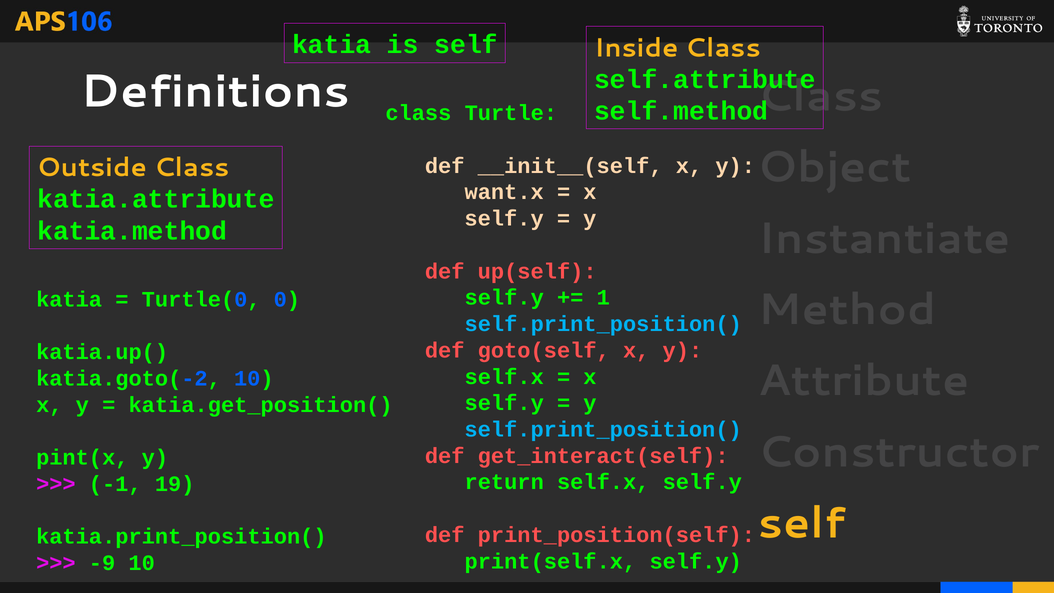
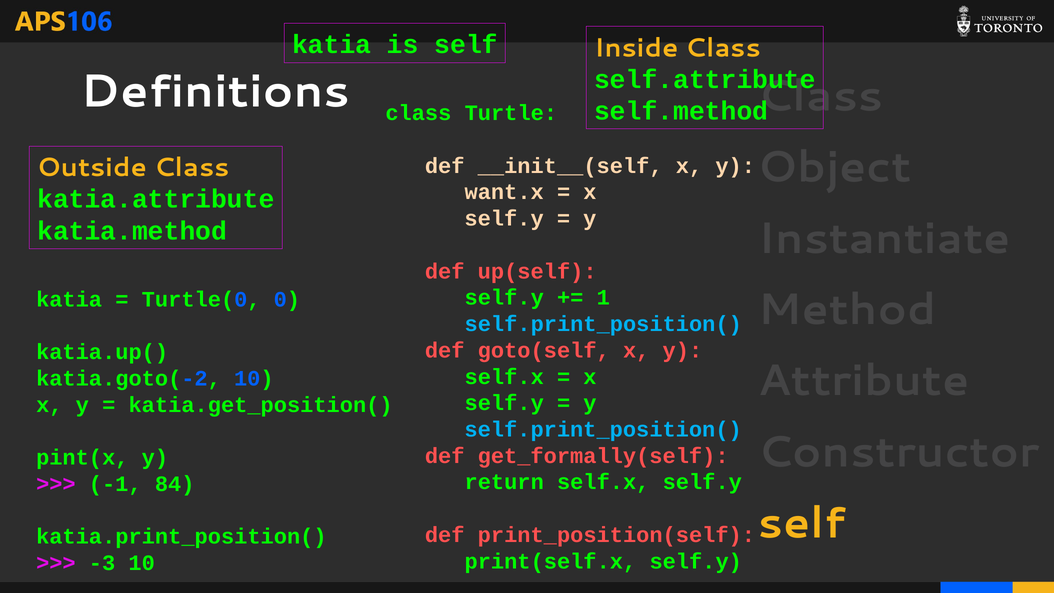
get_interact(self: get_interact(self -> get_formally(self
19: 19 -> 84
-9: -9 -> -3
